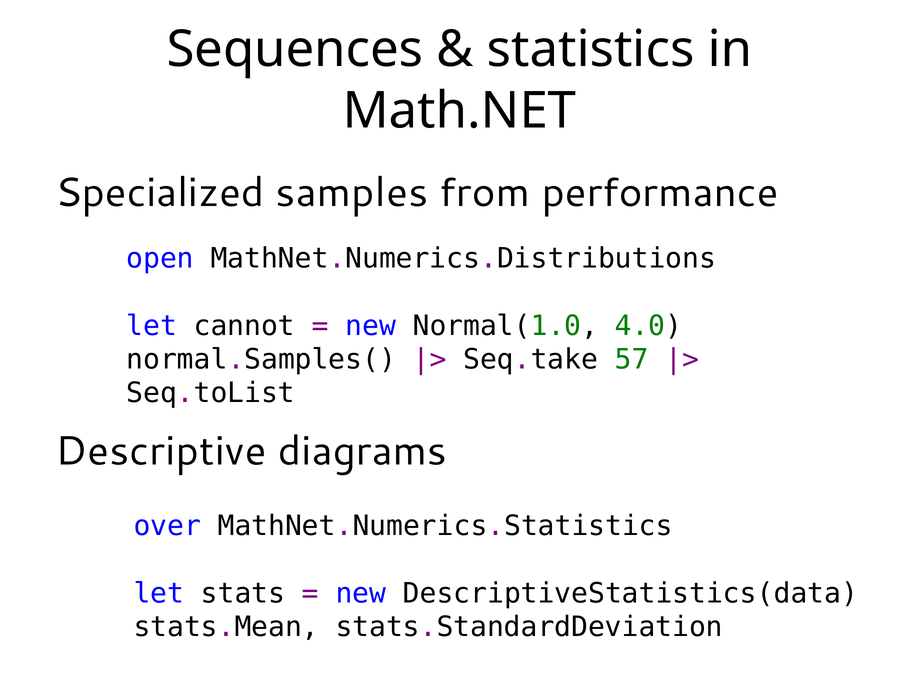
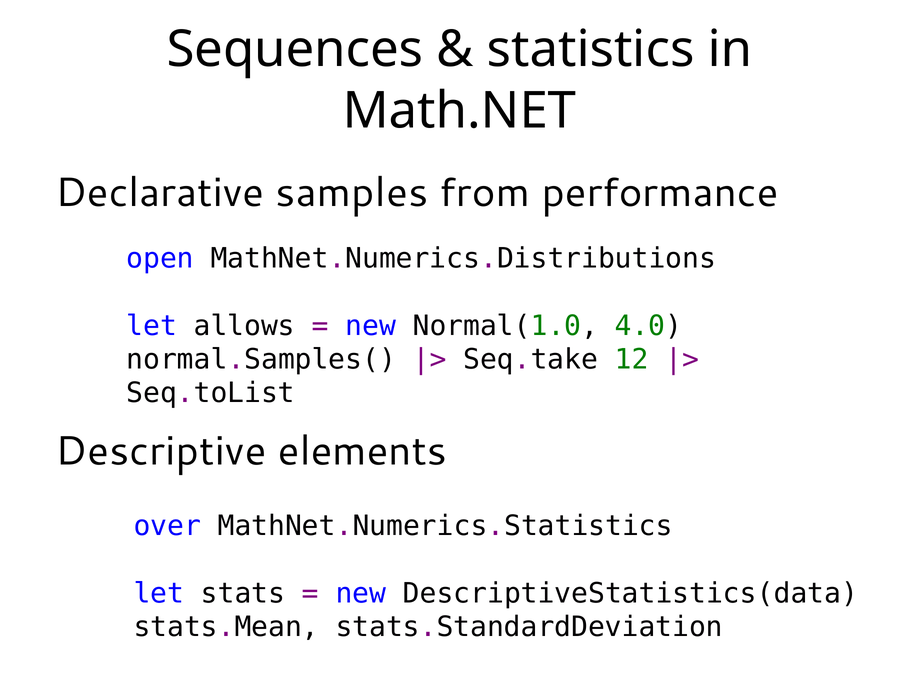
Specialized: Specialized -> Declarative
cannot: cannot -> allows
57: 57 -> 12
diagrams: diagrams -> elements
